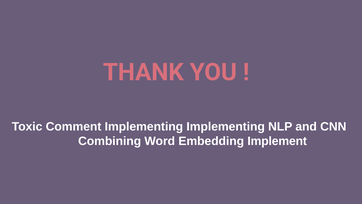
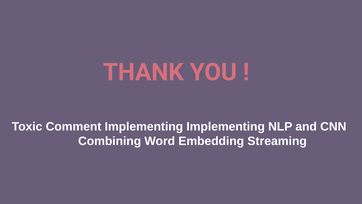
Implement: Implement -> Streaming
